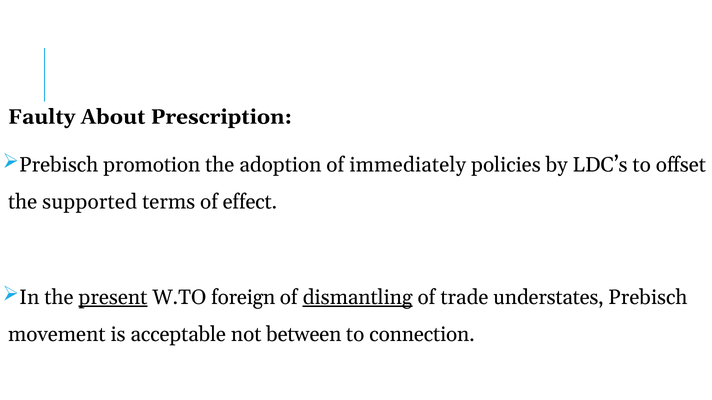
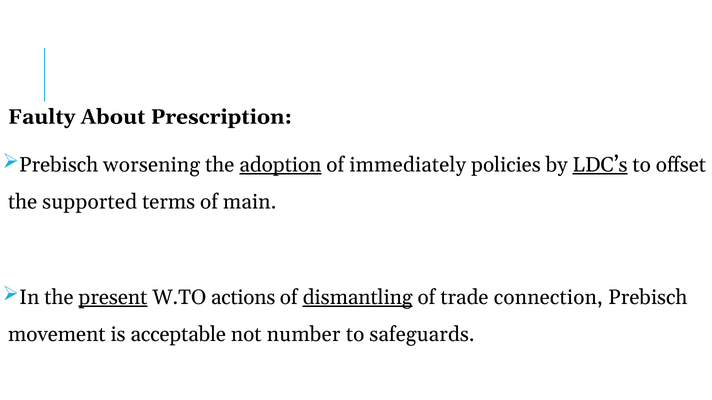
promotion: promotion -> worsening
adoption underline: none -> present
LDC’s underline: none -> present
effect: effect -> main
foreign: foreign -> actions
understates: understates -> connection
between: between -> number
connection: connection -> safeguards
